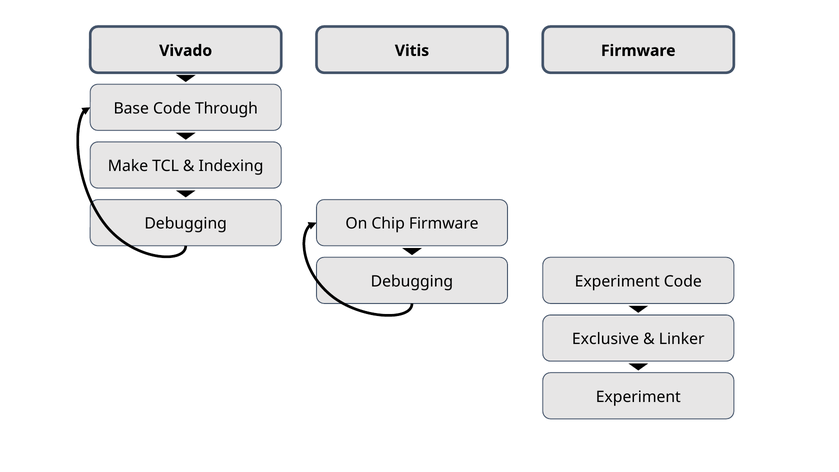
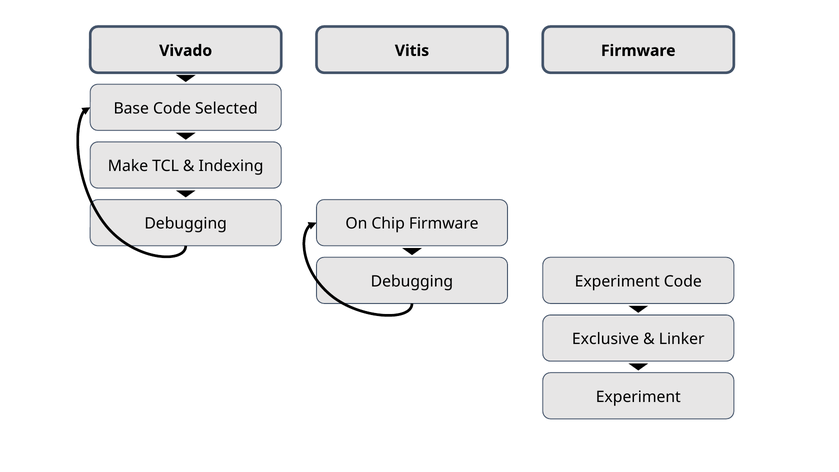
Through: Through -> Selected
